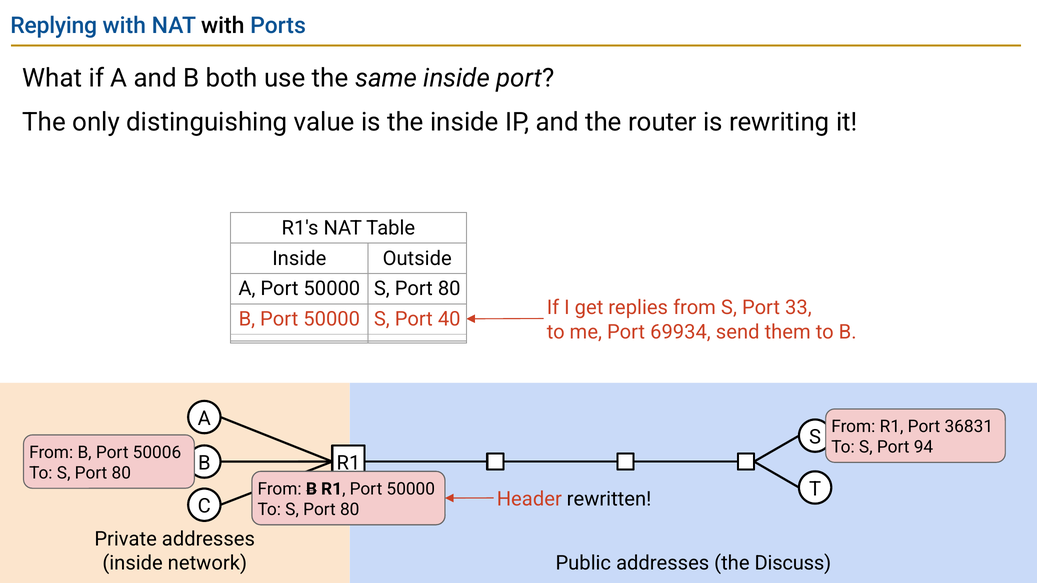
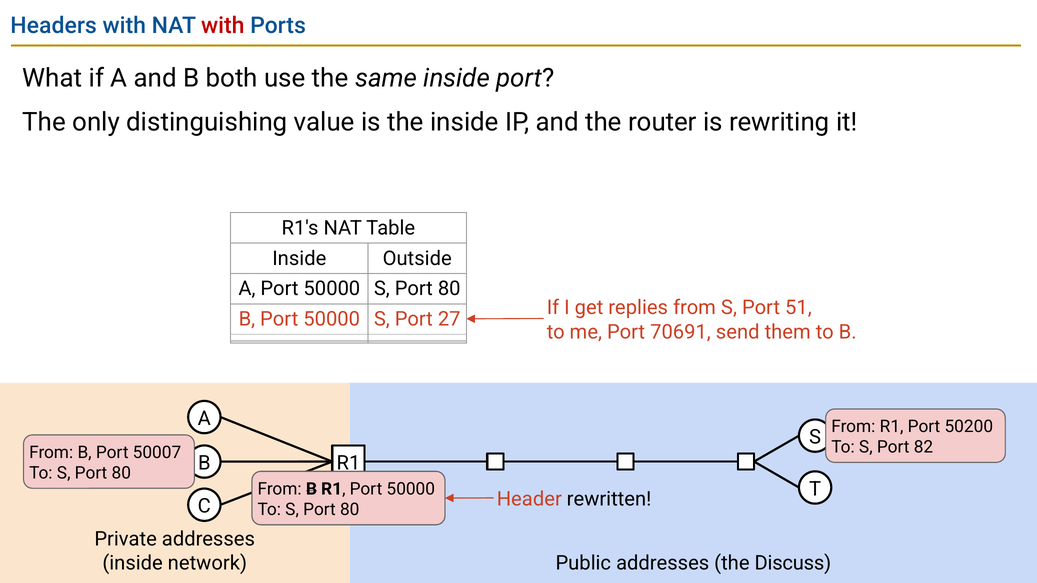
Replying: Replying -> Headers
with at (223, 26) colour: black -> red
33: 33 -> 51
40: 40 -> 27
69934: 69934 -> 70691
36831: 36831 -> 50200
94: 94 -> 82
50006: 50006 -> 50007
